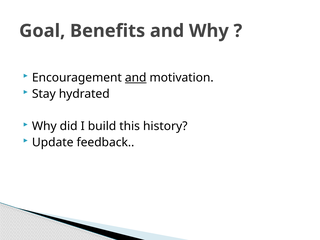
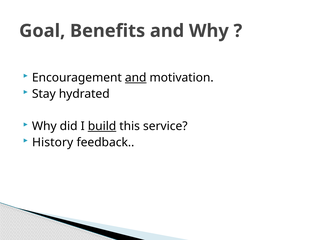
build underline: none -> present
history: history -> service
Update: Update -> History
